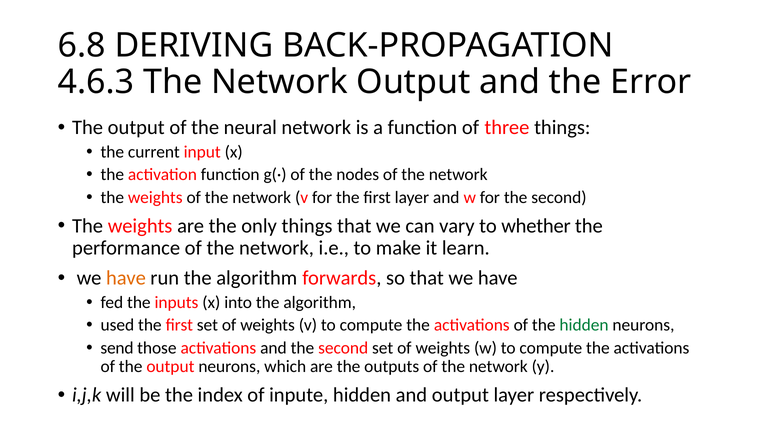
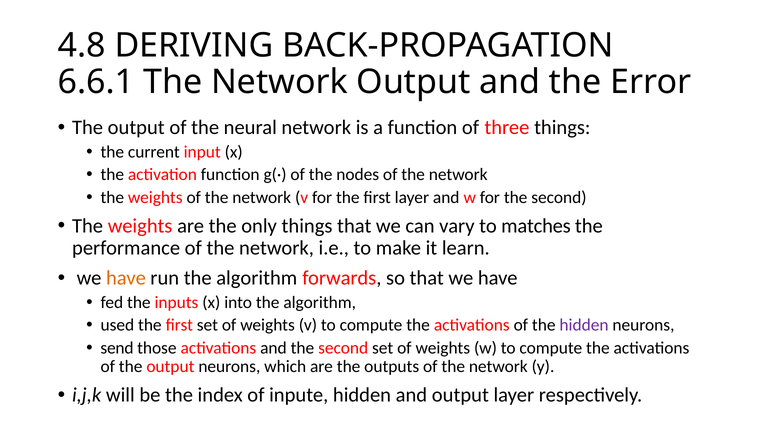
6.8: 6.8 -> 4.8
4.6.3: 4.6.3 -> 6.6.1
whether: whether -> matches
hidden at (584, 325) colour: green -> purple
